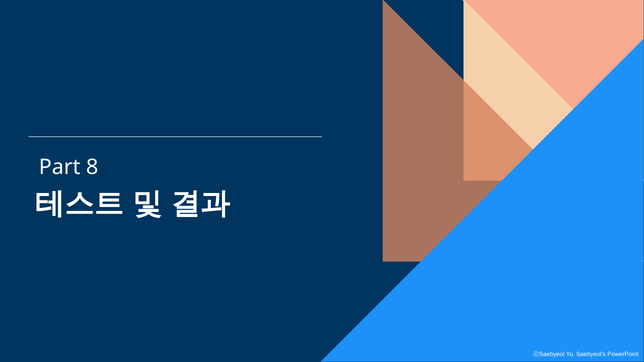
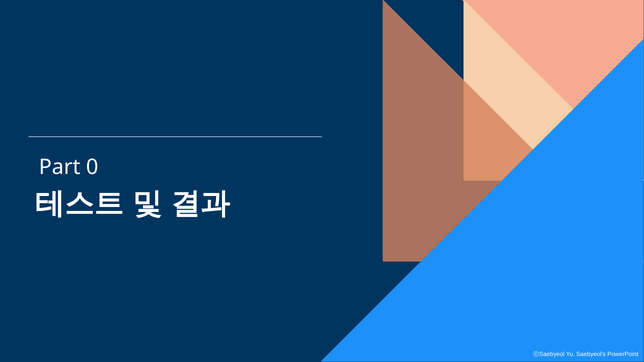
8: 8 -> 0
